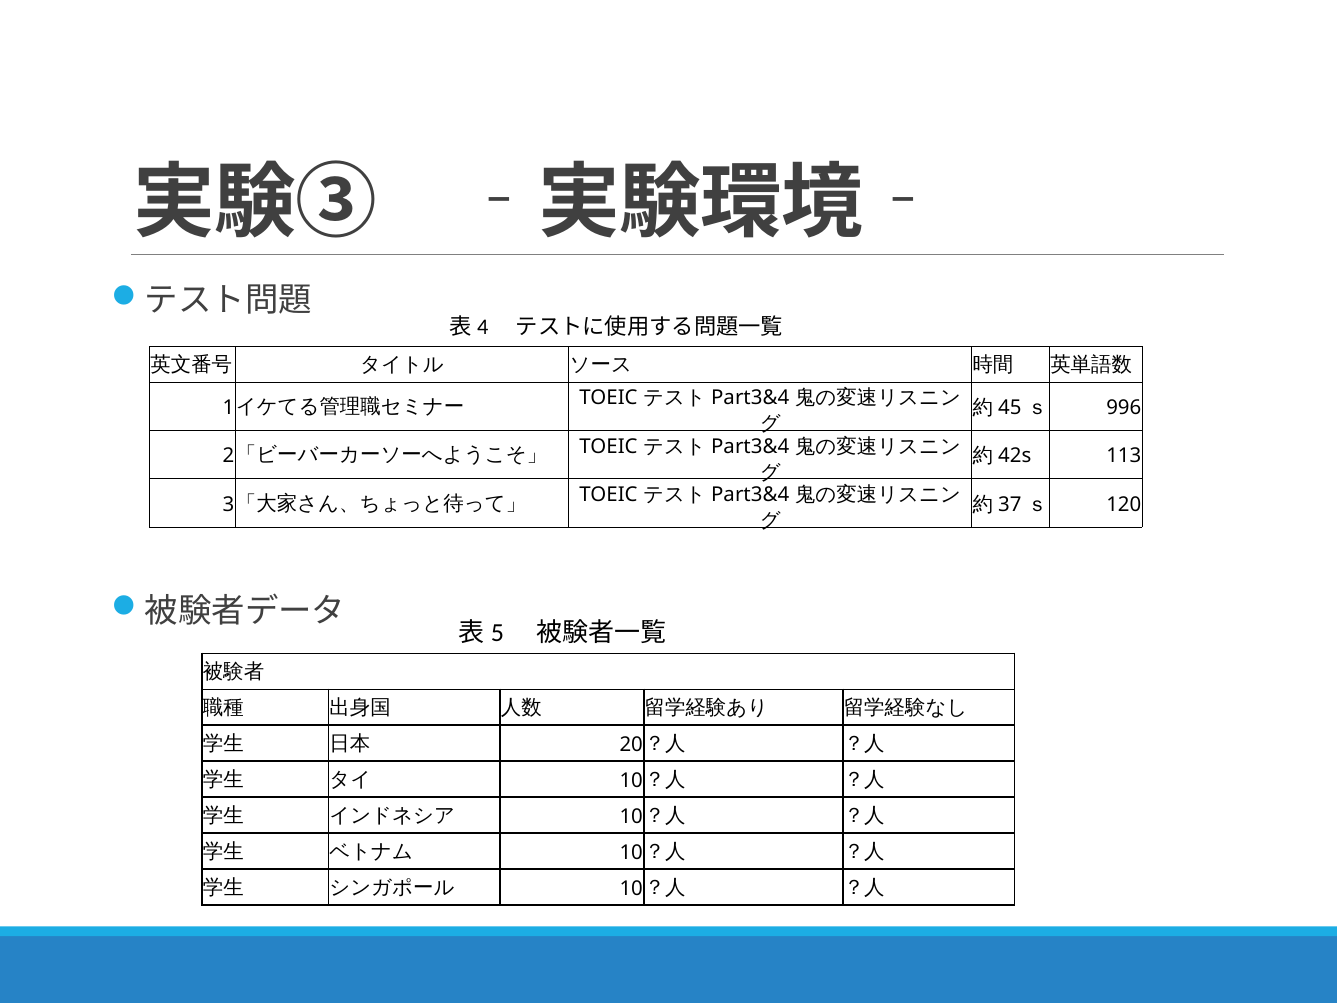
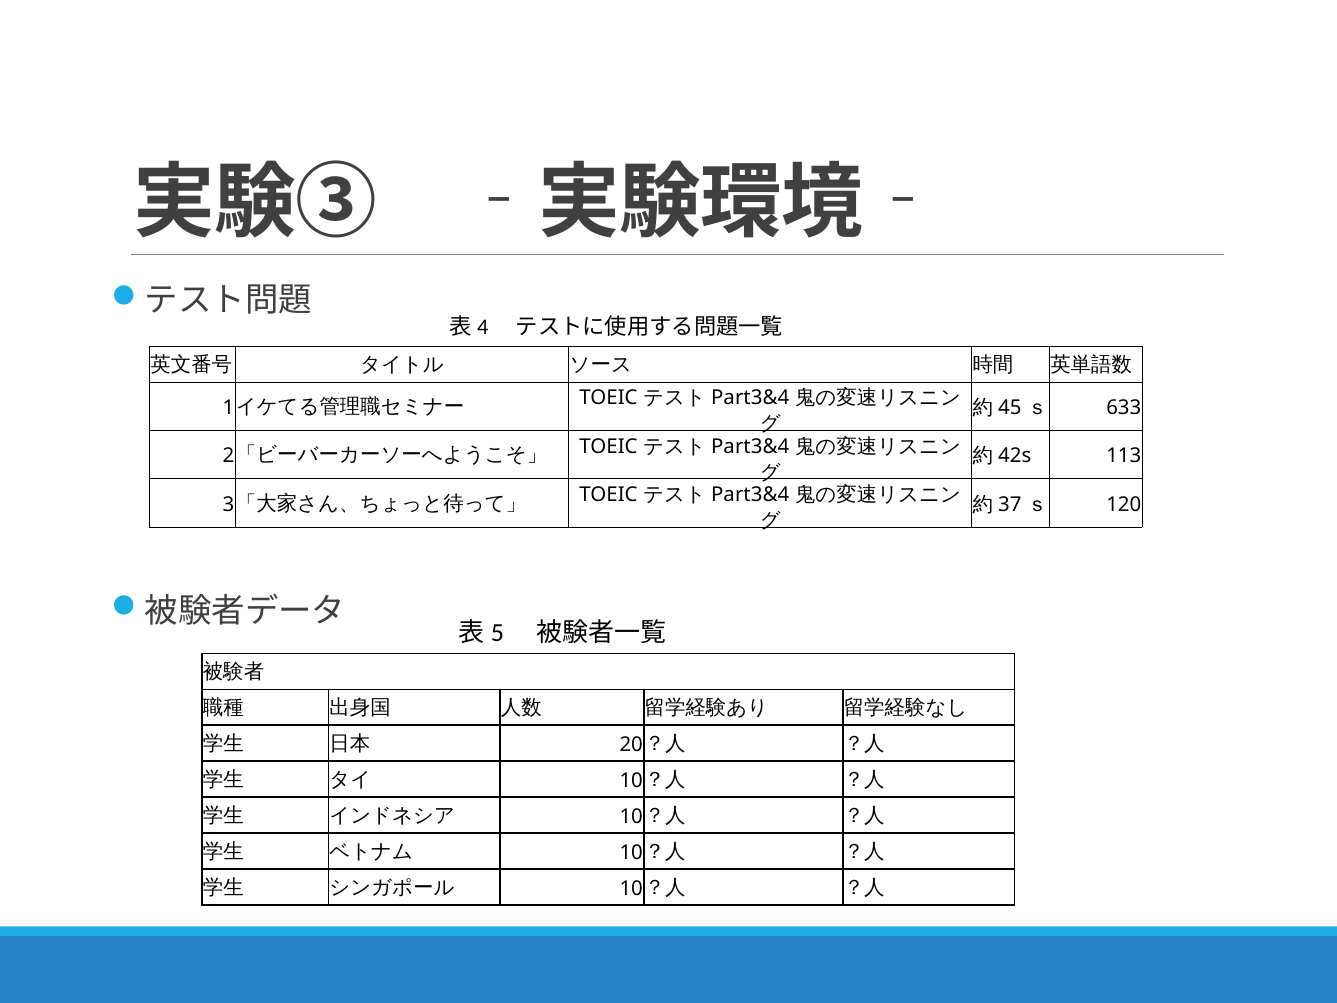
996: 996 -> 633
